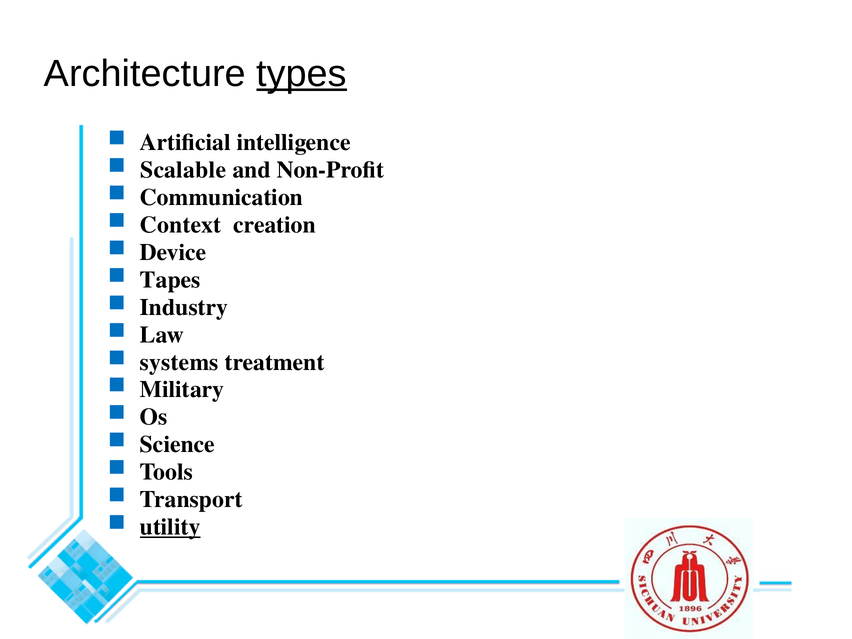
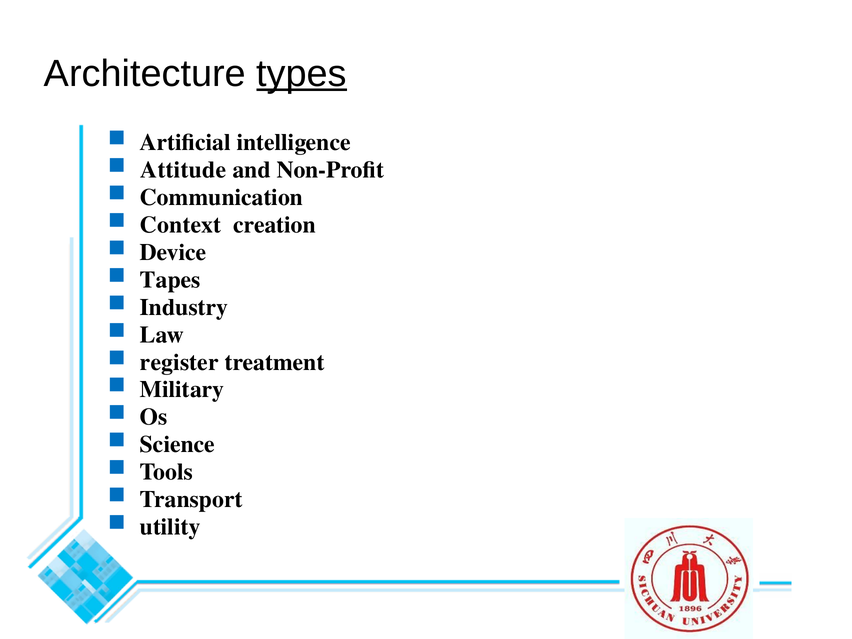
Scalable: Scalable -> Attitude
systems: systems -> register
utility underline: present -> none
